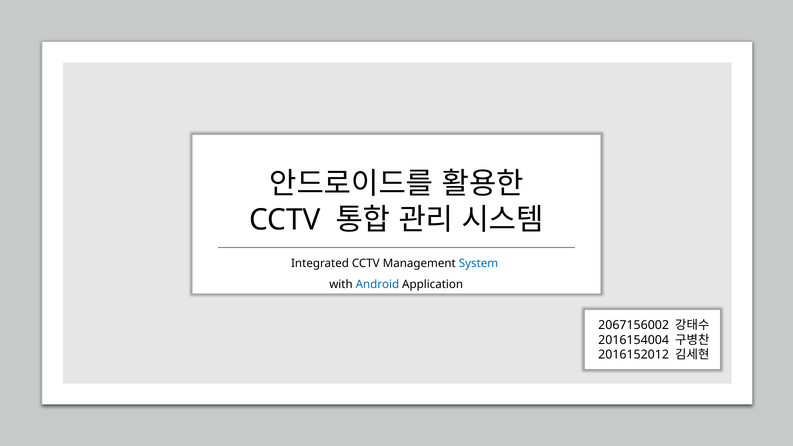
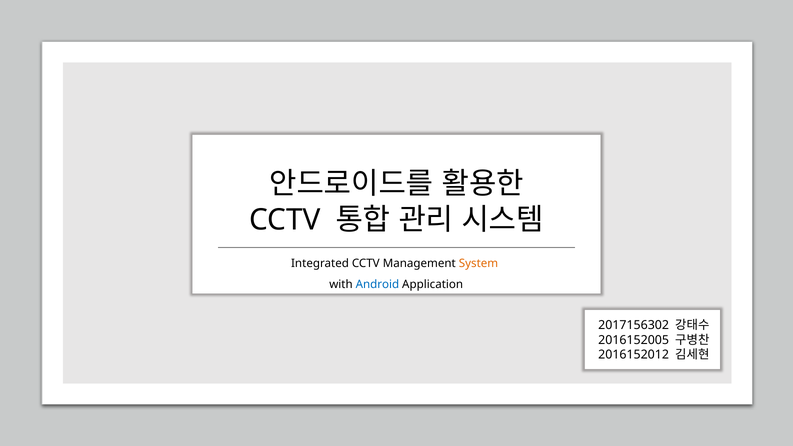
System colour: blue -> orange
2067156002: 2067156002 -> 2017156302
2016154004: 2016154004 -> 2016152005
